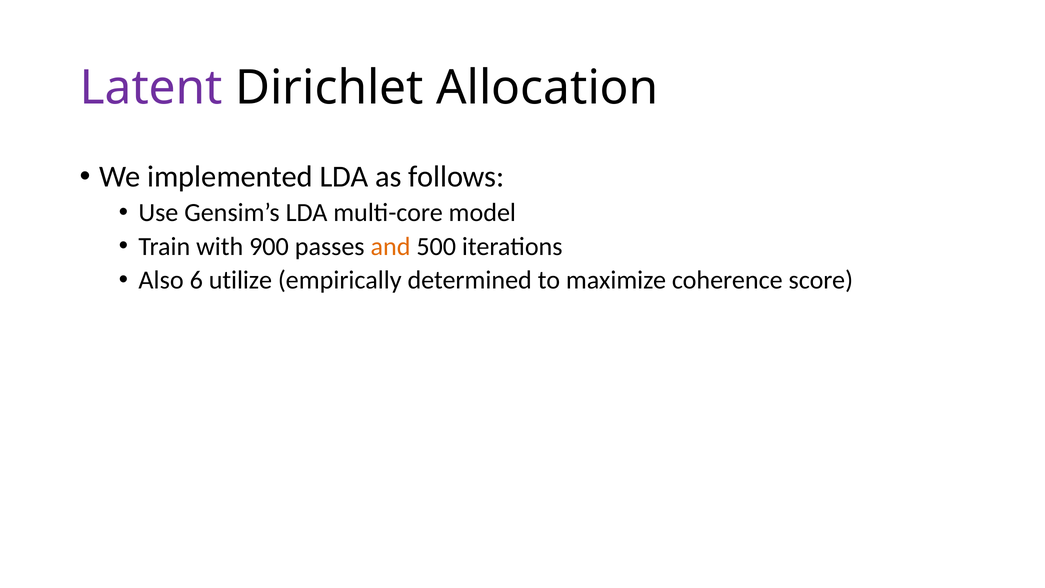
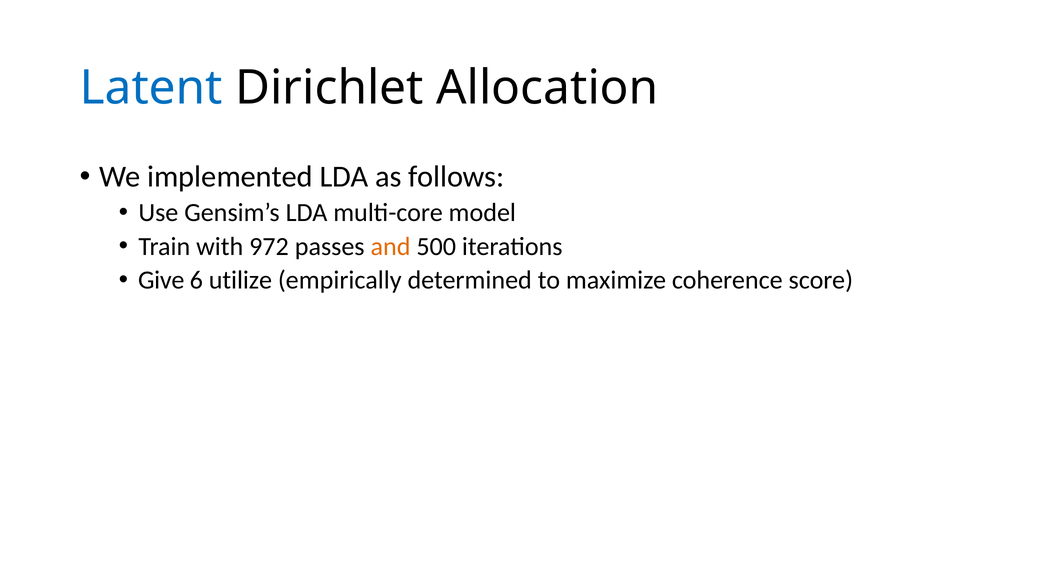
Latent colour: purple -> blue
900: 900 -> 972
Also: Also -> Give
